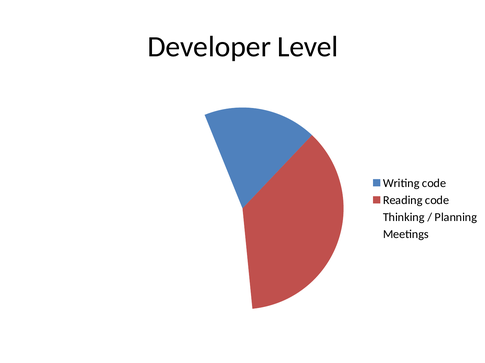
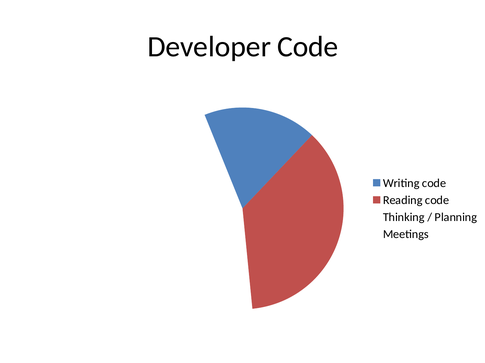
Developer Level: Level -> Code
